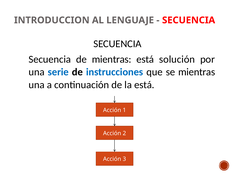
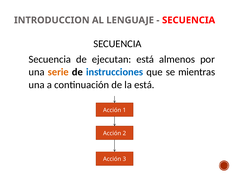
de mientras: mientras -> ejecutan
solución: solución -> almenos
serie colour: blue -> orange
